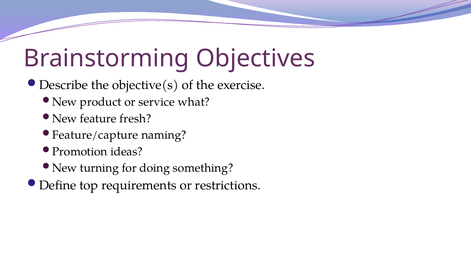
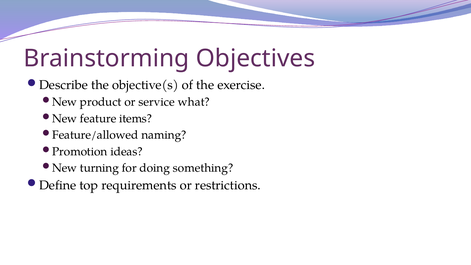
fresh: fresh -> items
Feature/capture: Feature/capture -> Feature/allowed
